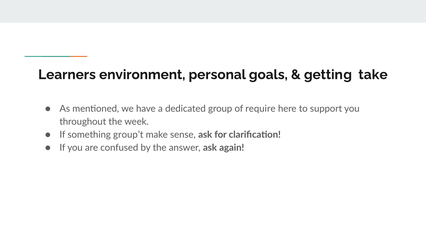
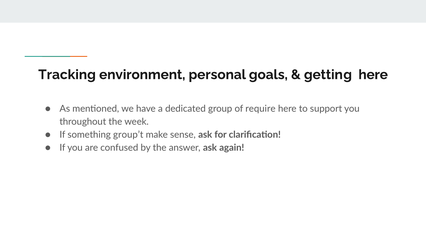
Learners: Learners -> Tracking
getting take: take -> here
